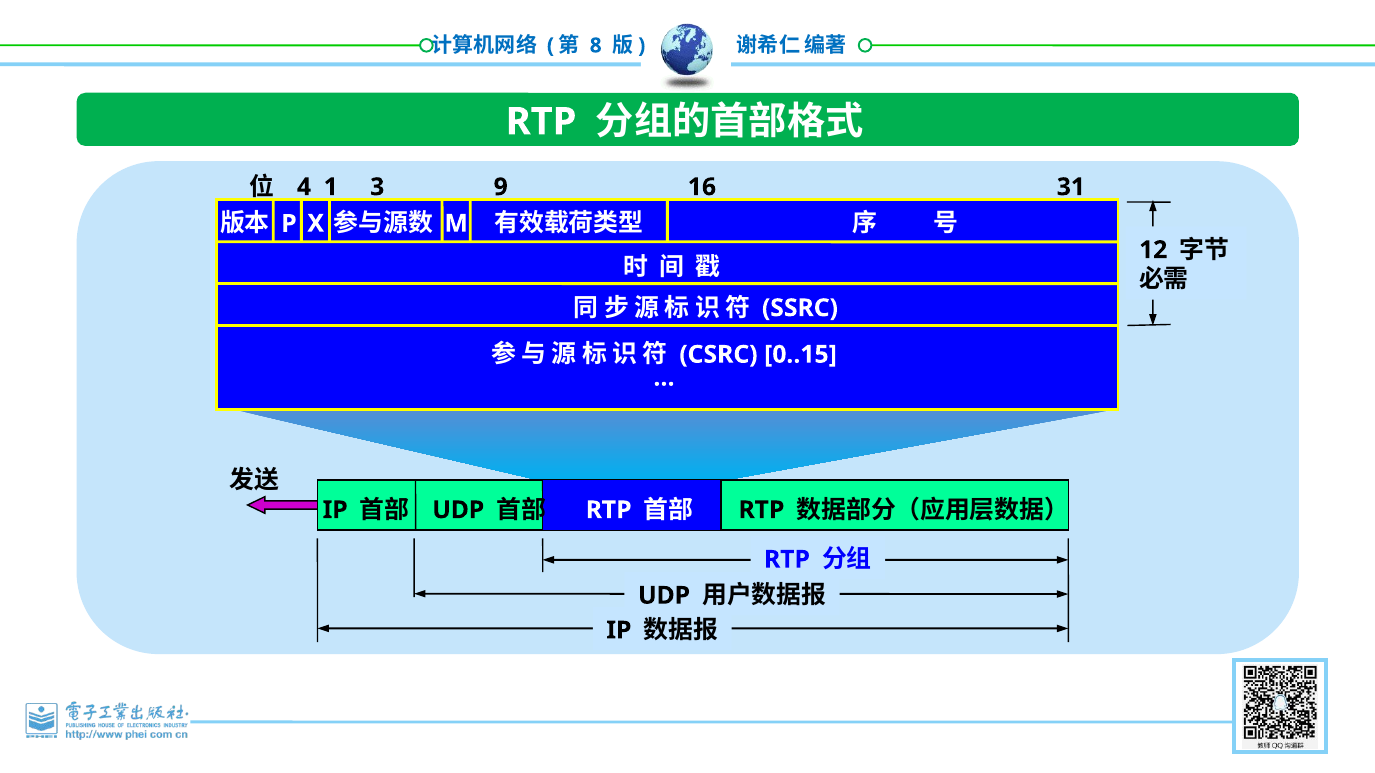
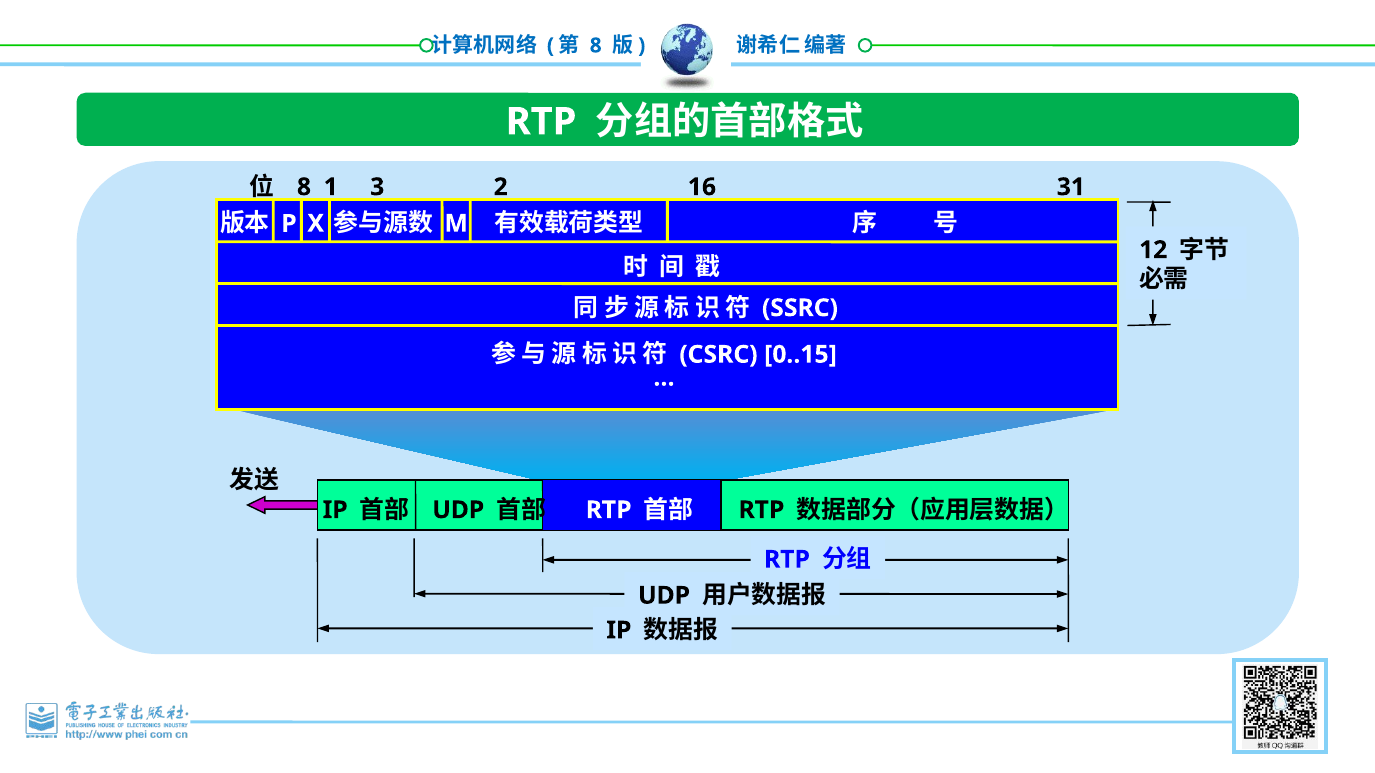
4 at (304, 187): 4 -> 8
9: 9 -> 2
